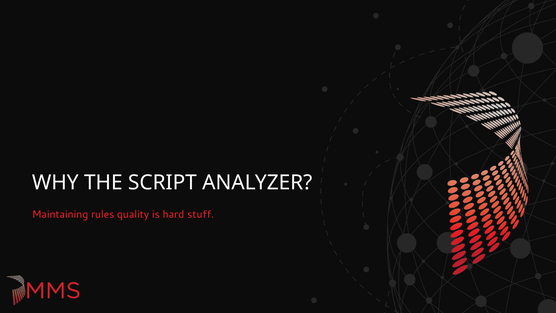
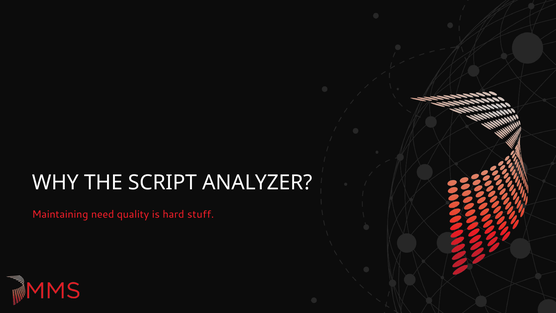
rules: rules -> need
